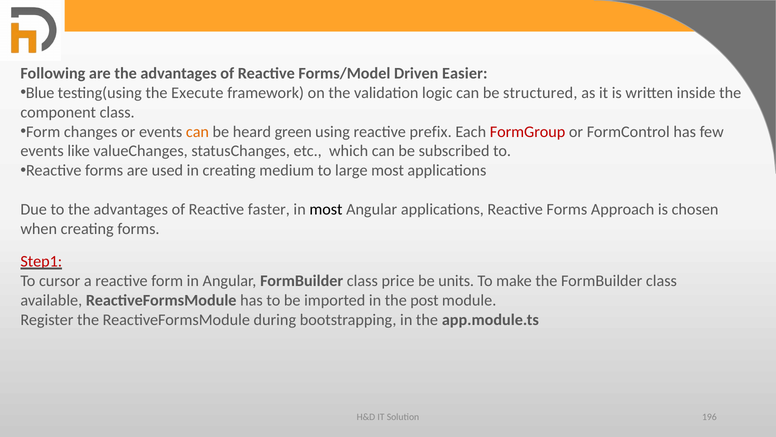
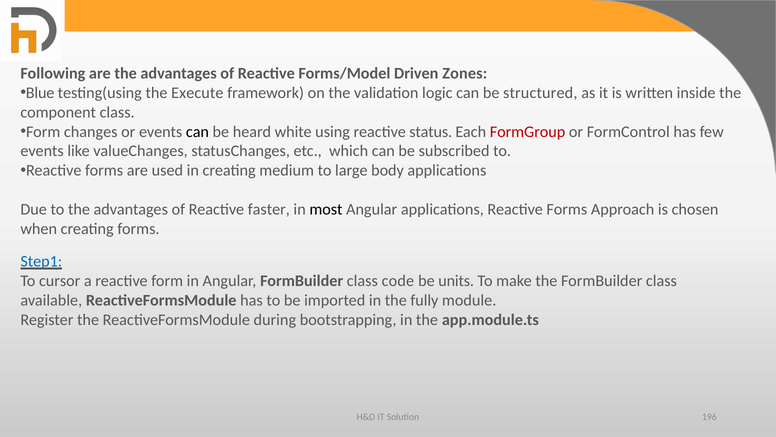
Easier: Easier -> Zones
can at (197, 132) colour: orange -> black
green: green -> white
prefix: prefix -> status
large most: most -> body
Step1 colour: red -> blue
price: price -> code
post: post -> fully
